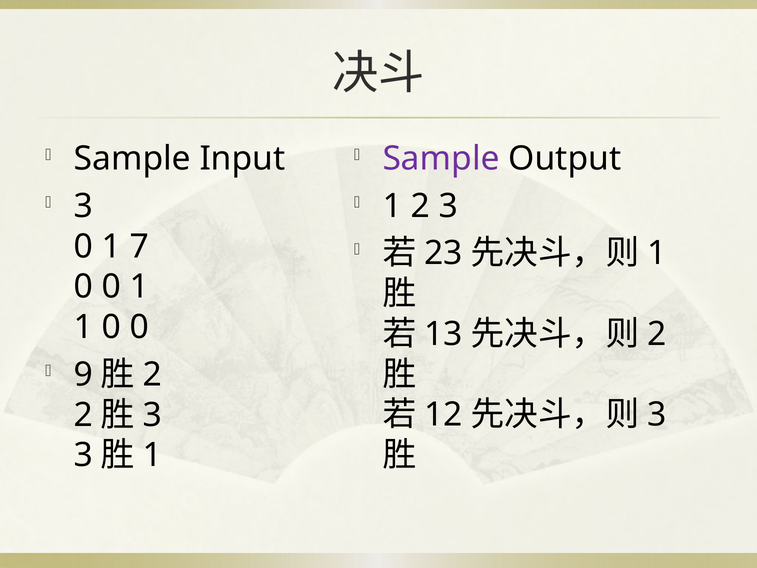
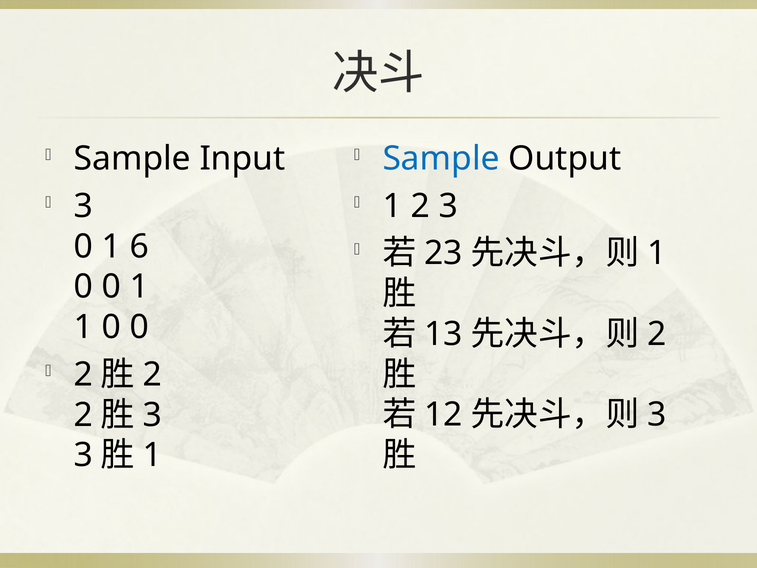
Sample at (441, 159) colour: purple -> blue
7: 7 -> 6
9 at (83, 374): 9 -> 2
